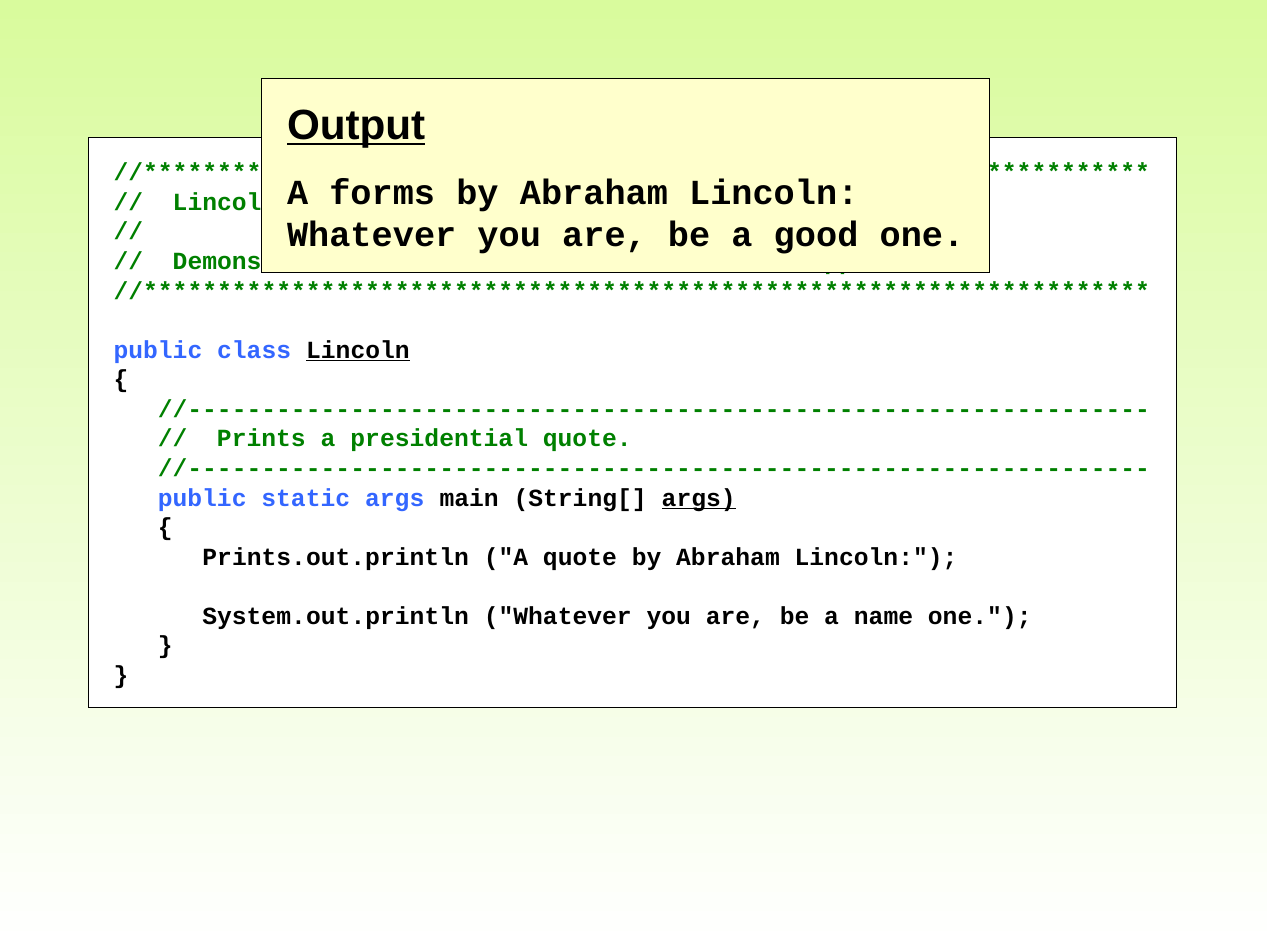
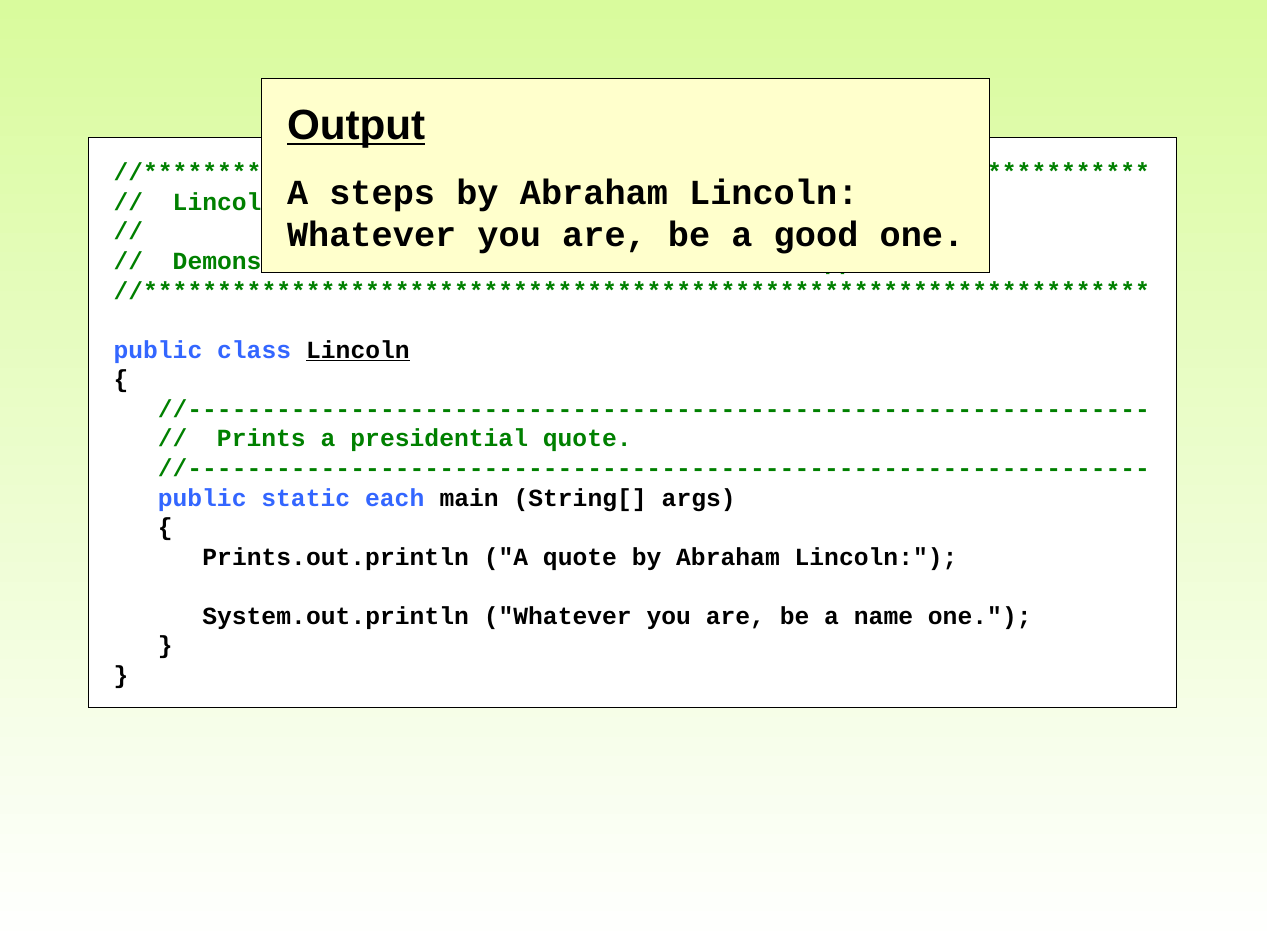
forms: forms -> steps
static args: args -> each
args at (699, 498) underline: present -> none
